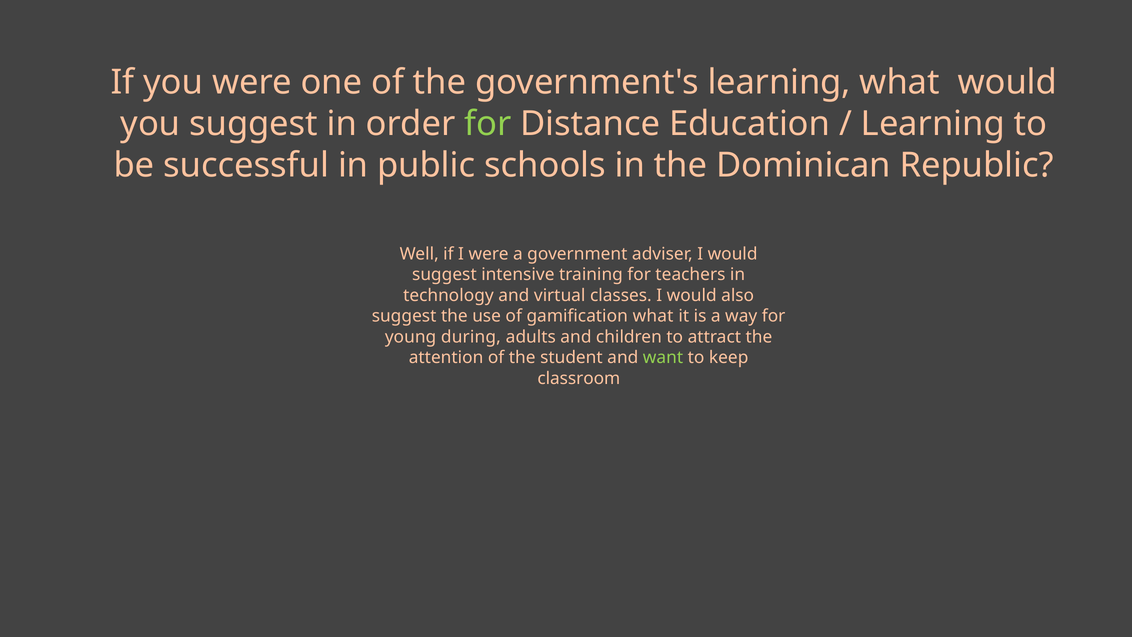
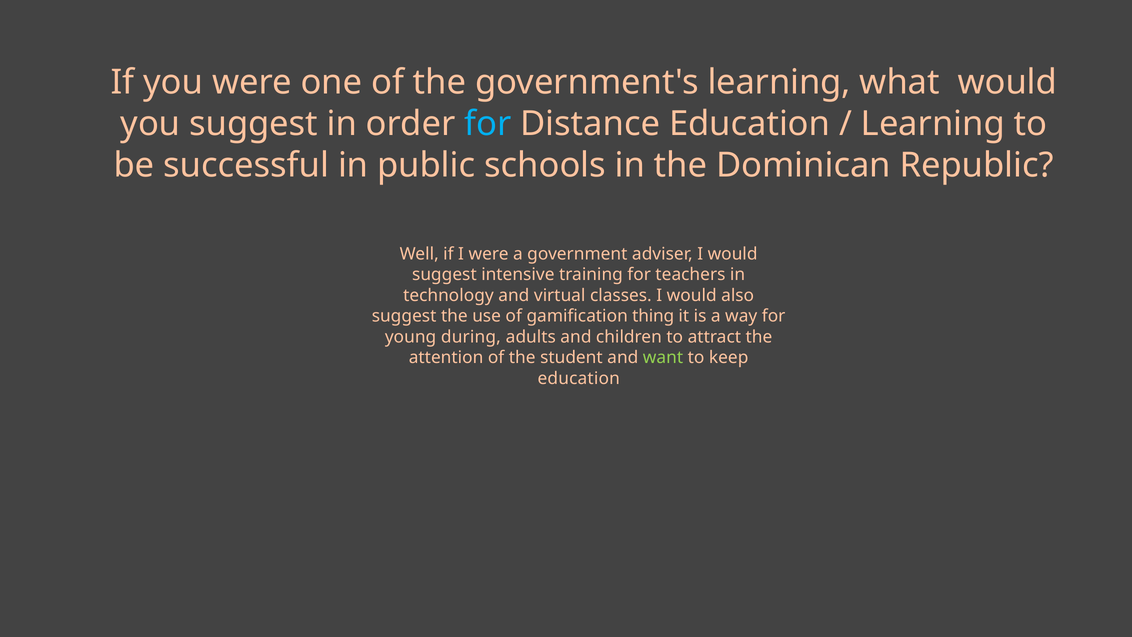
for at (488, 124) colour: light green -> light blue
gamification what: what -> thing
classroom at (579, 378): classroom -> education
